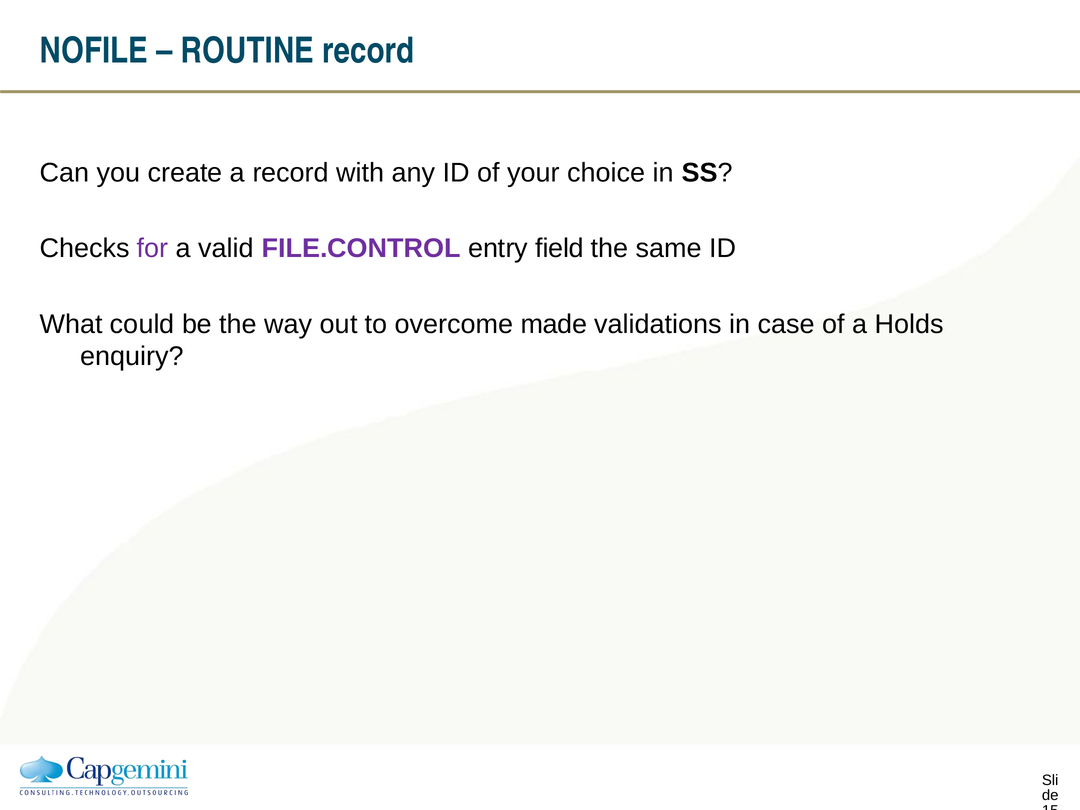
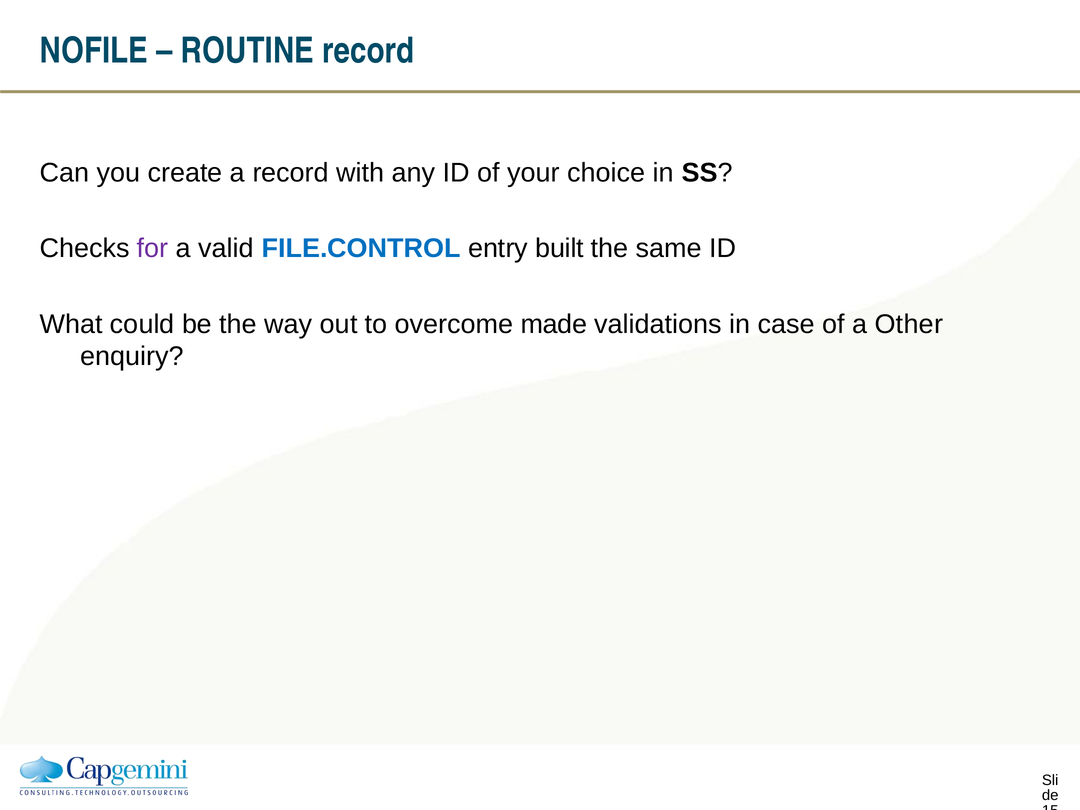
FILE.CONTROL colour: purple -> blue
field: field -> built
Holds: Holds -> Other
